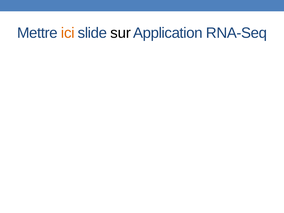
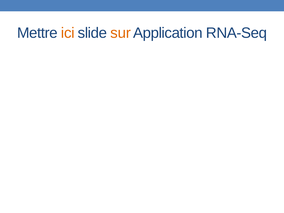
sur colour: black -> orange
